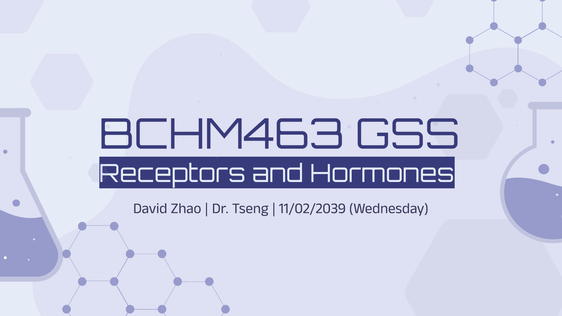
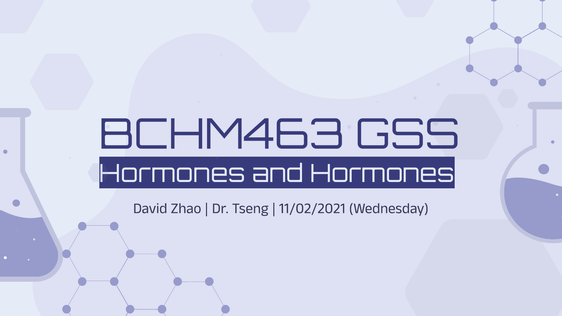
Receptors at (172, 174): Receptors -> Hormones
11/02/2039: 11/02/2039 -> 11/02/2021
